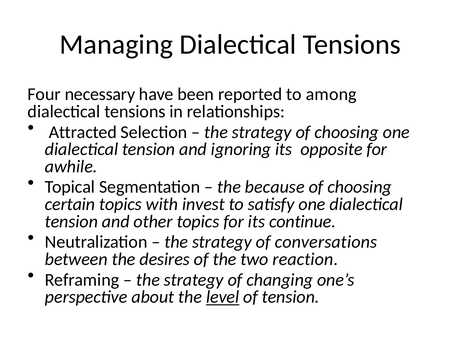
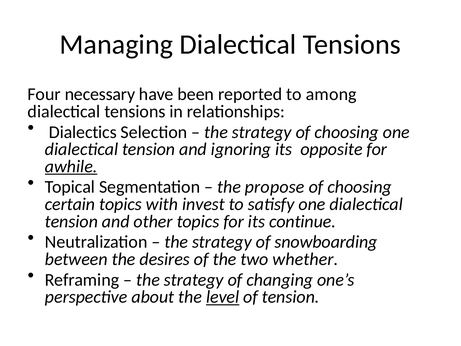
Attracted: Attracted -> Dialectics
awhile underline: none -> present
because: because -> propose
conversations: conversations -> snowboarding
reaction: reaction -> whether
